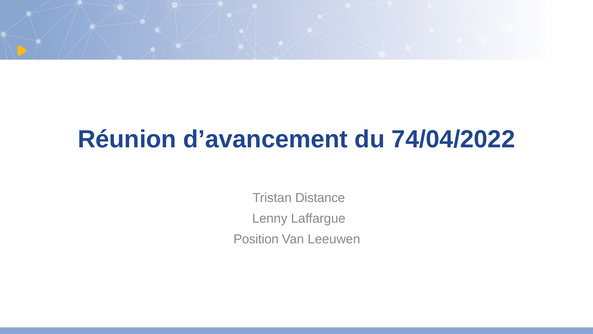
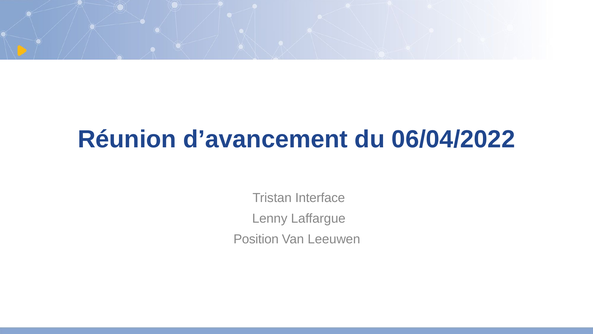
74/04/2022: 74/04/2022 -> 06/04/2022
Distance: Distance -> Interface
